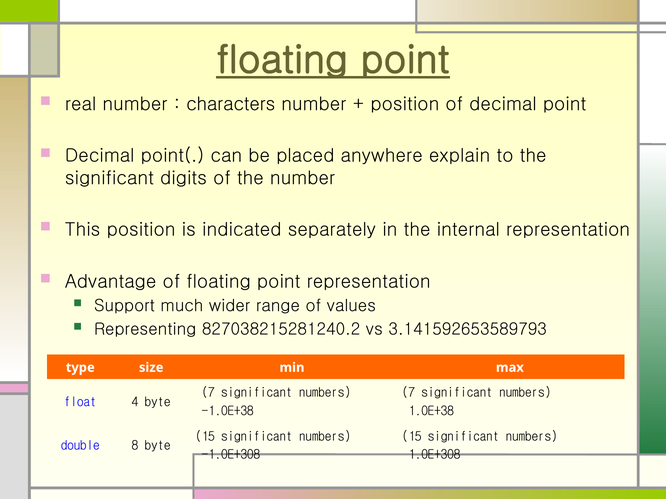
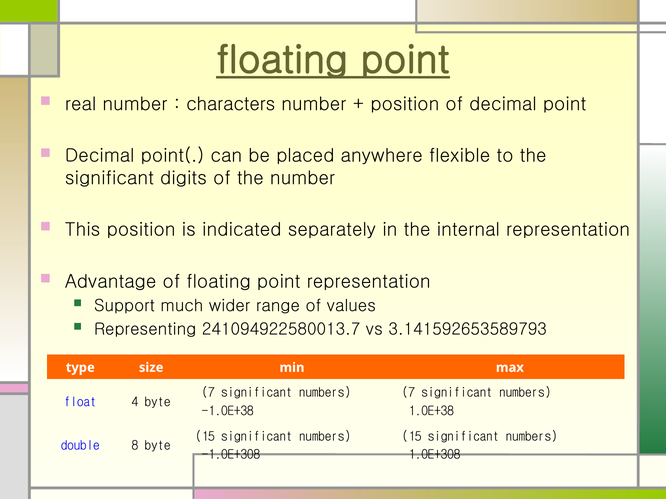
explain: explain -> flexible
827038215281240.2: 827038215281240.2 -> 241094922580013.7
